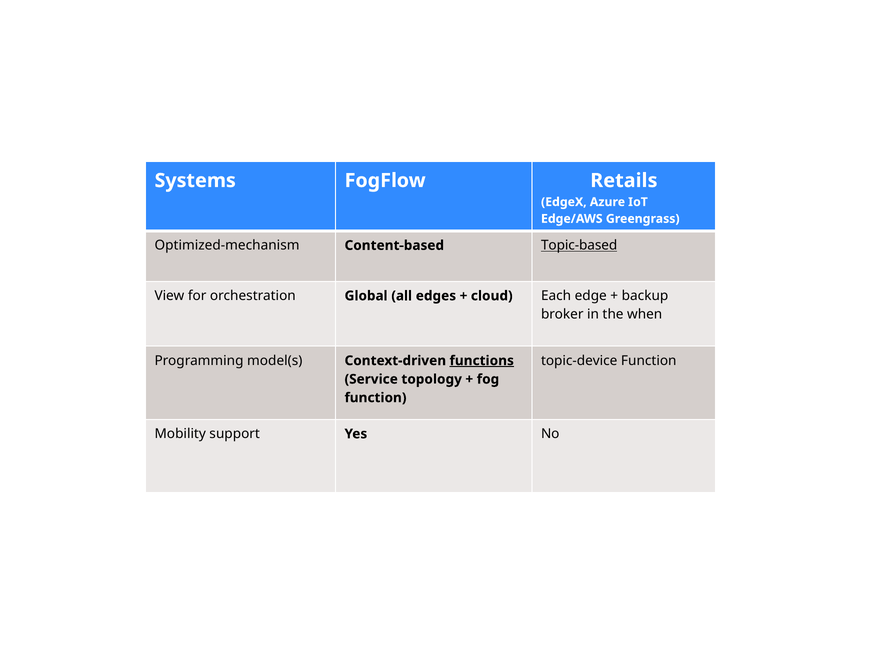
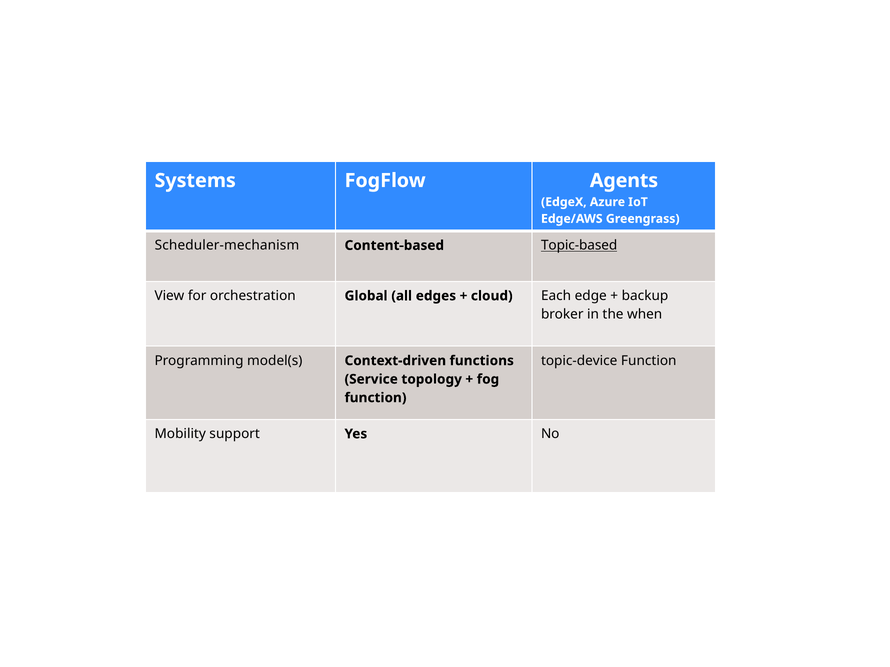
Retails: Retails -> Agents
Optimized-mechanism: Optimized-mechanism -> Scheduler-mechanism
functions underline: present -> none
